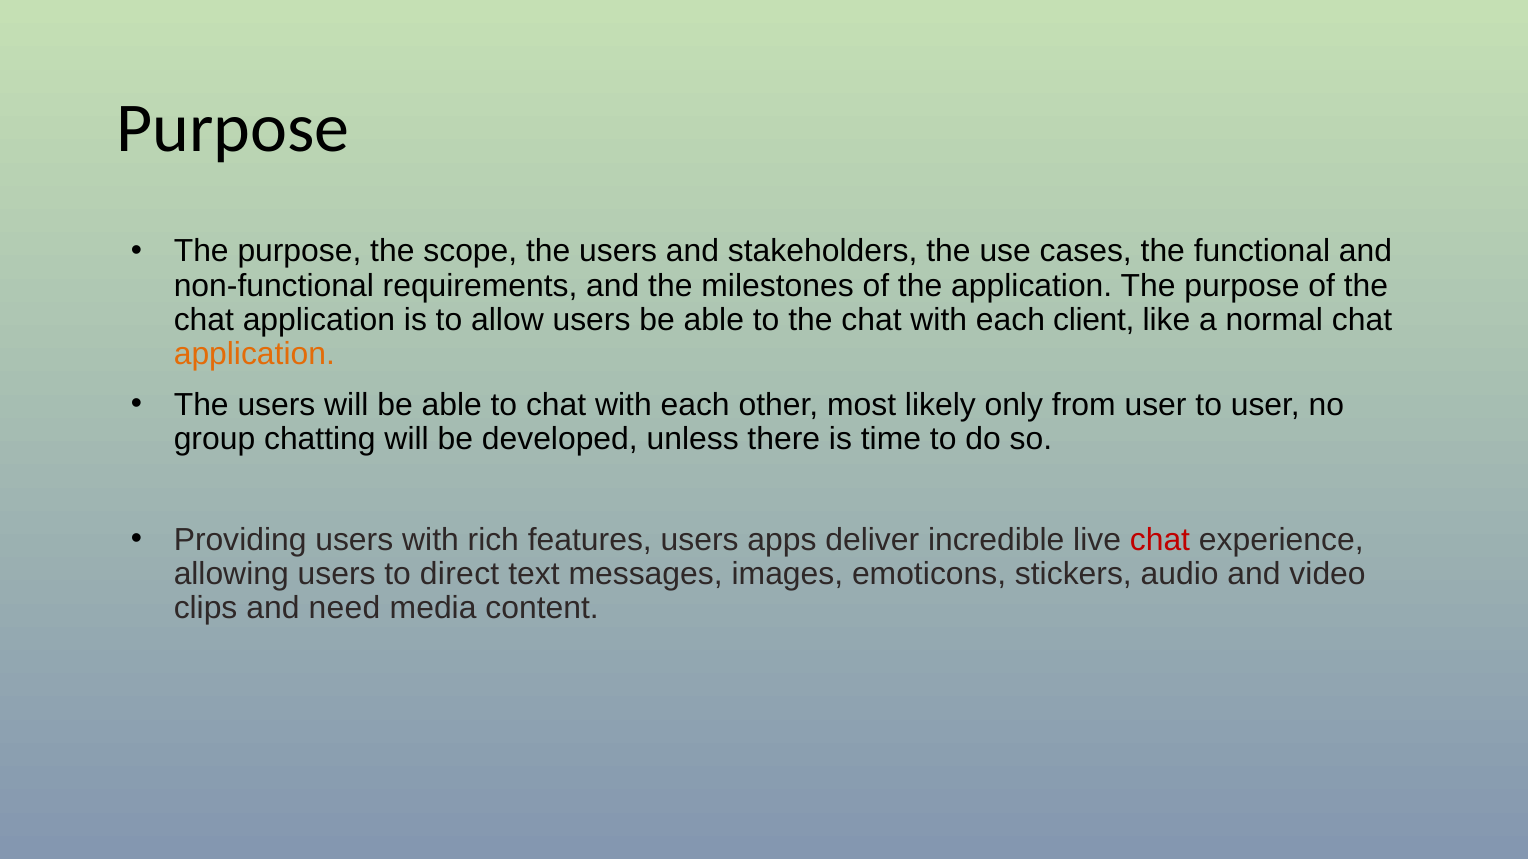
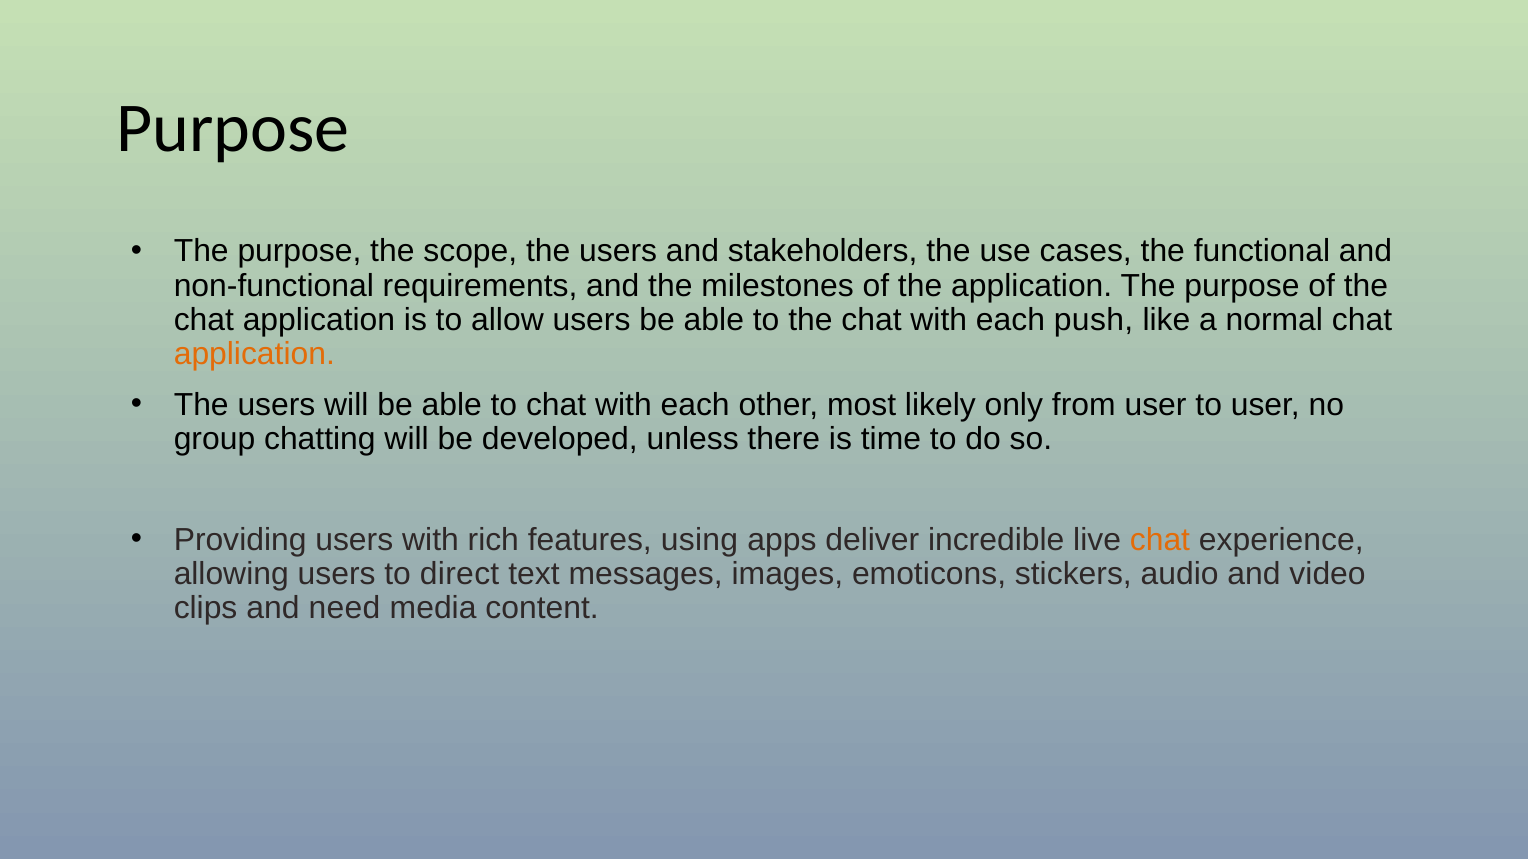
client: client -> push
features users: users -> using
chat at (1160, 540) colour: red -> orange
